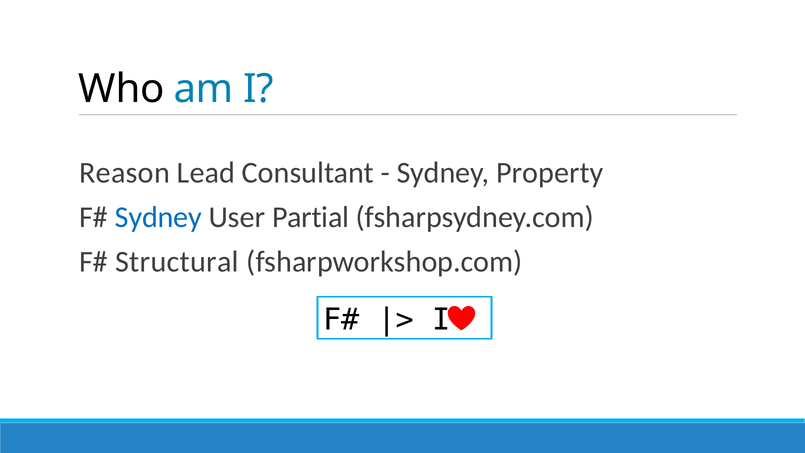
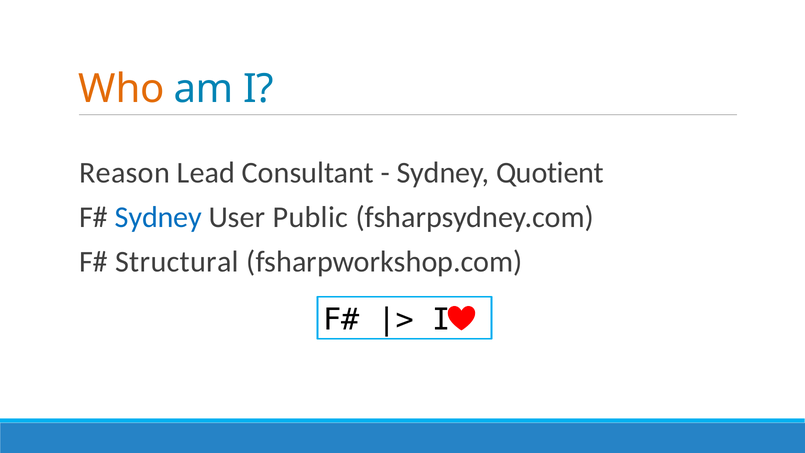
Who colour: black -> orange
Property: Property -> Quotient
Partial: Partial -> Public
